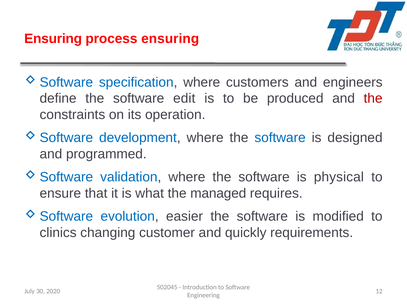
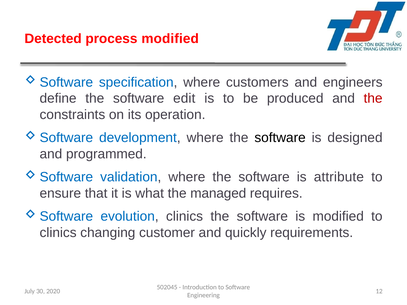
Ensuring at (53, 39): Ensuring -> Detected
process ensuring: ensuring -> modified
software at (280, 138) colour: blue -> black
physical: physical -> attribute
evolution easier: easier -> clinics
